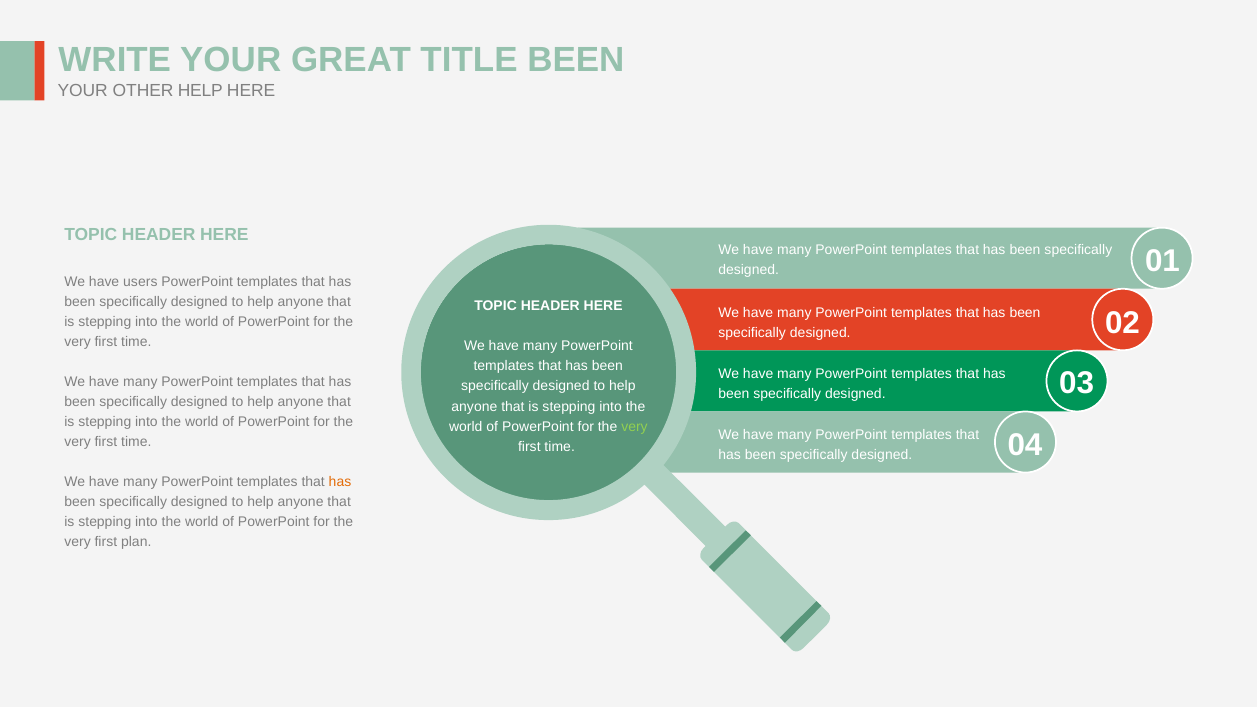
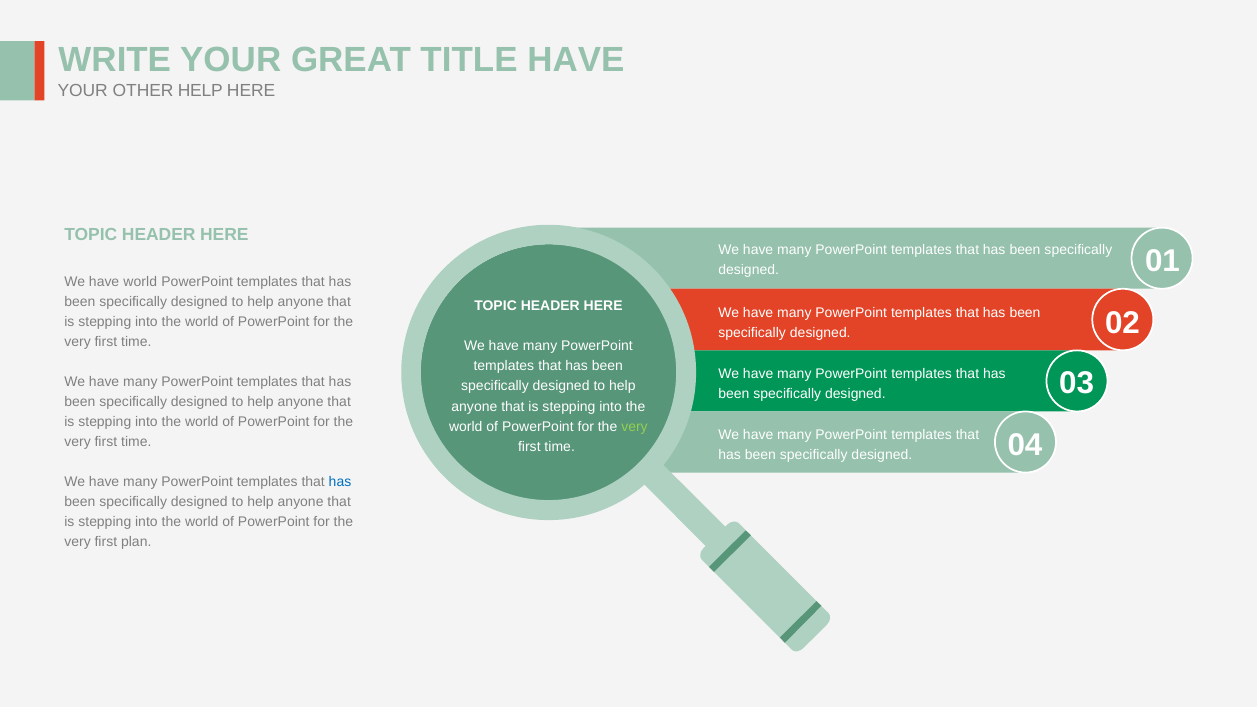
TITLE BEEN: BEEN -> HAVE
have users: users -> world
has at (340, 482) colour: orange -> blue
